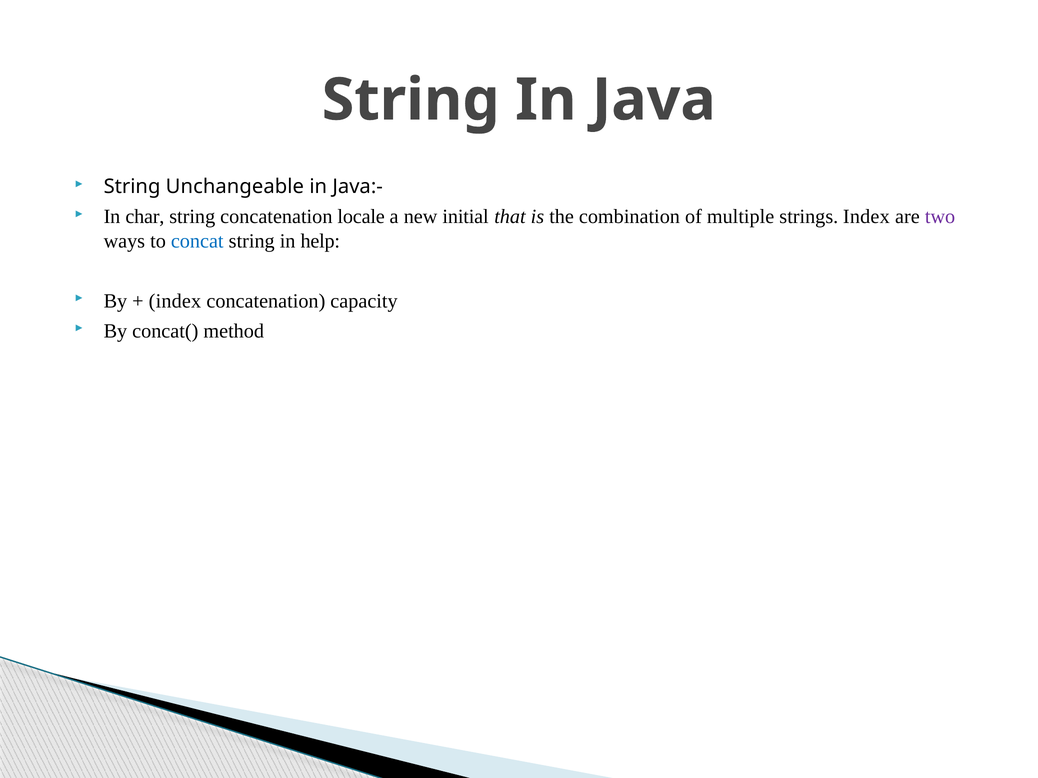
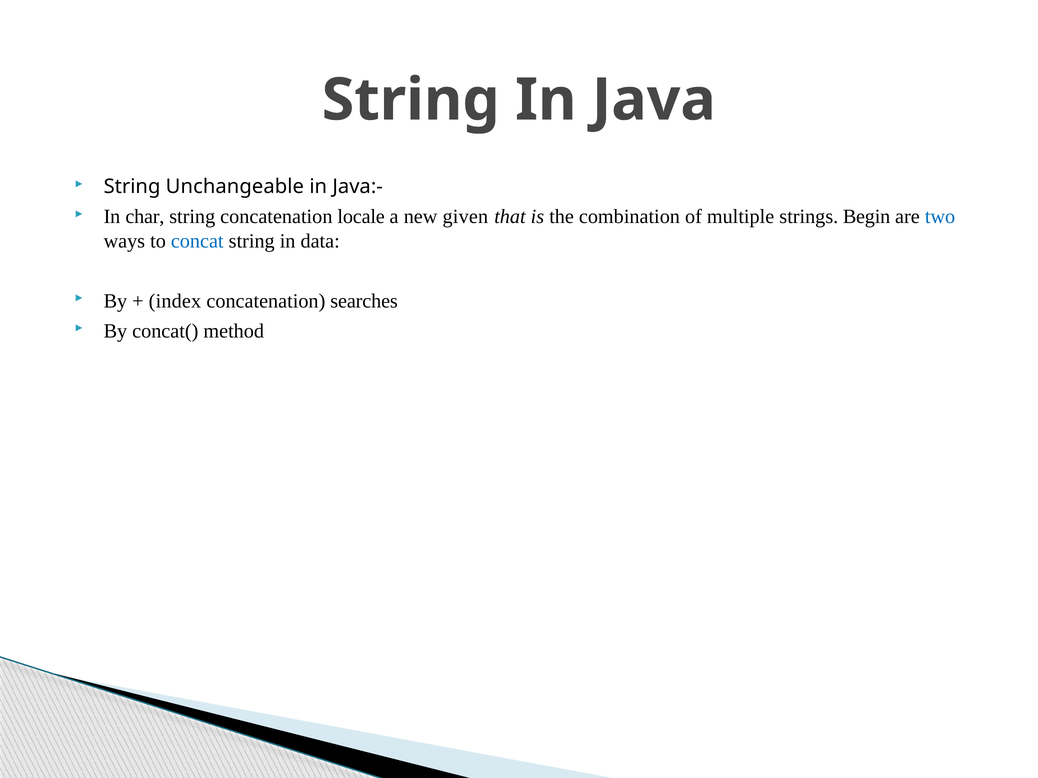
initial: initial -> given
strings Index: Index -> Begin
two colour: purple -> blue
help: help -> data
capacity: capacity -> searches
